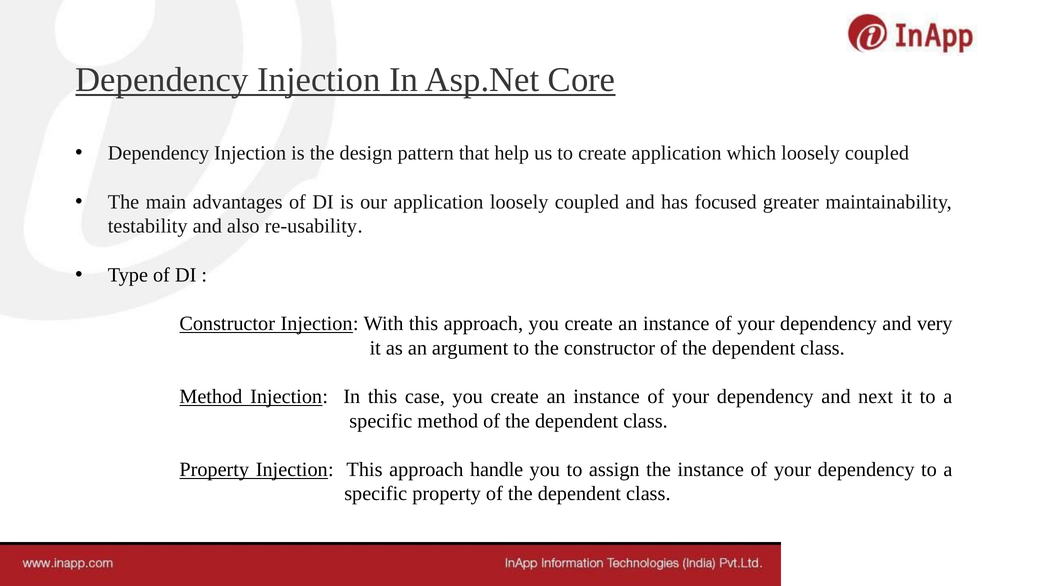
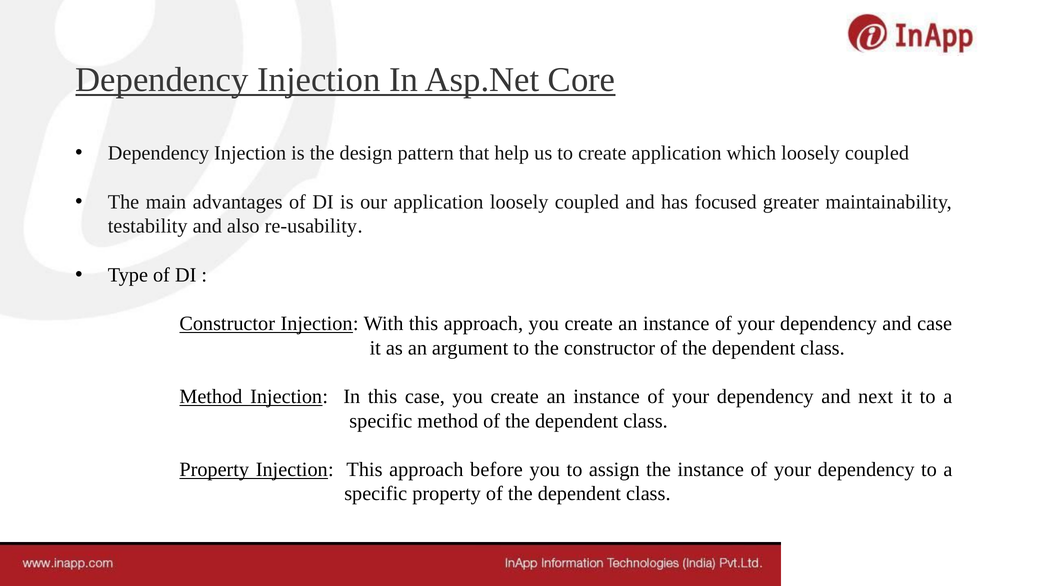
and very: very -> case
handle: handle -> before
